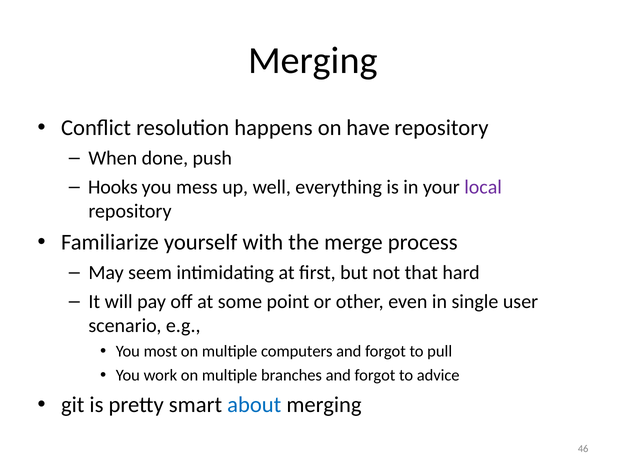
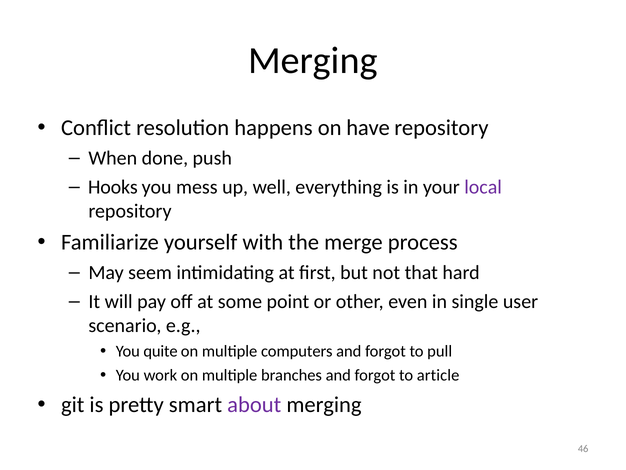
most: most -> quite
advice: advice -> article
about colour: blue -> purple
